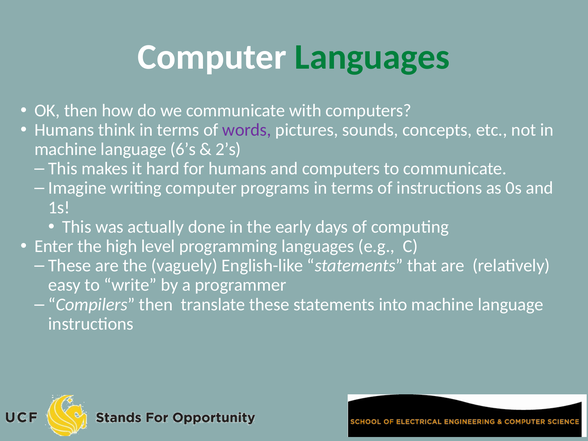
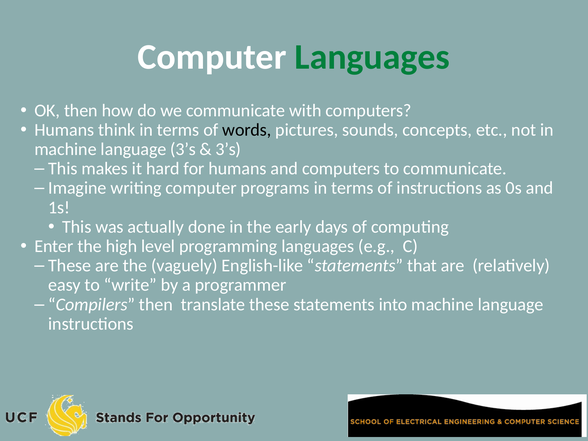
words colour: purple -> black
language 6’s: 6’s -> 3’s
2’s at (228, 149): 2’s -> 3’s
